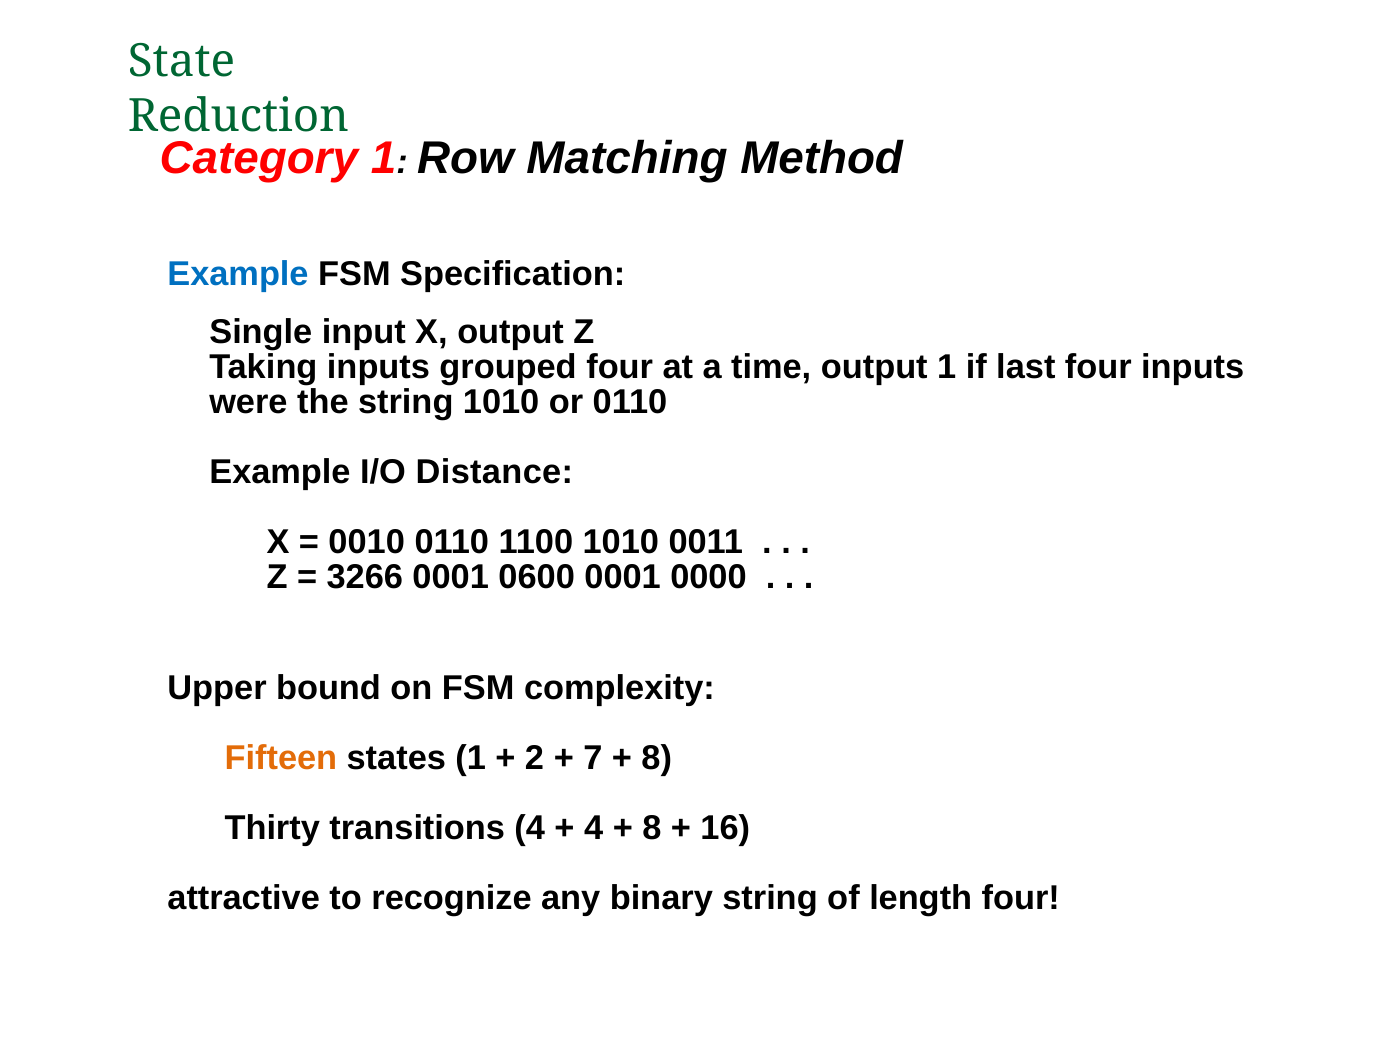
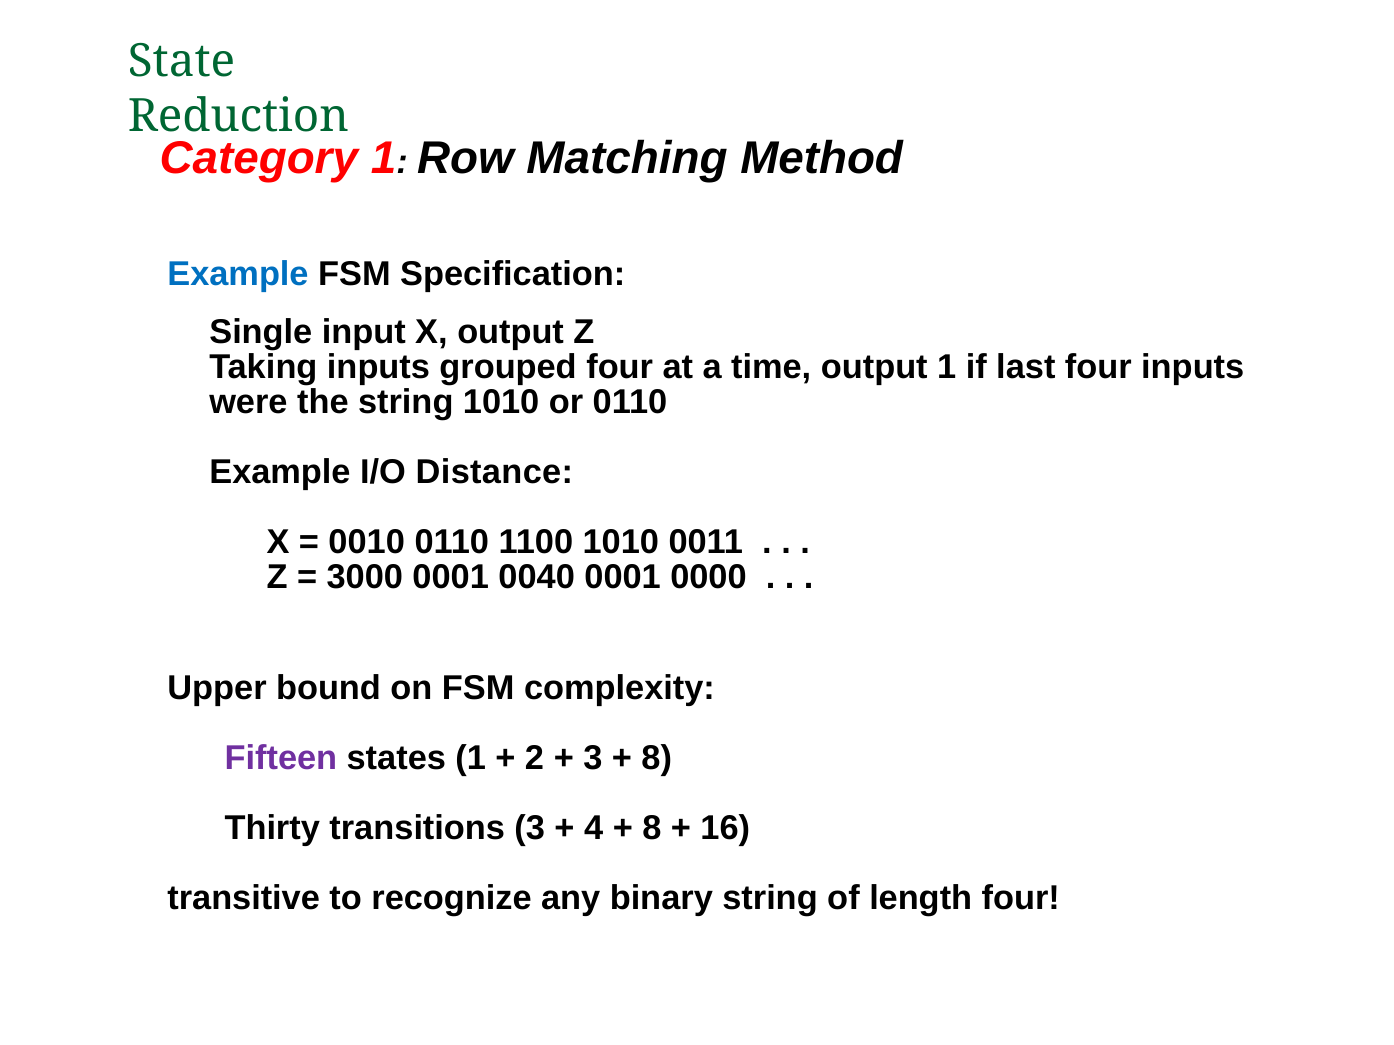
3266: 3266 -> 3000
0600: 0600 -> 0040
Fifteen colour: orange -> purple
7 at (593, 758): 7 -> 3
transitions 4: 4 -> 3
attractive: attractive -> transitive
